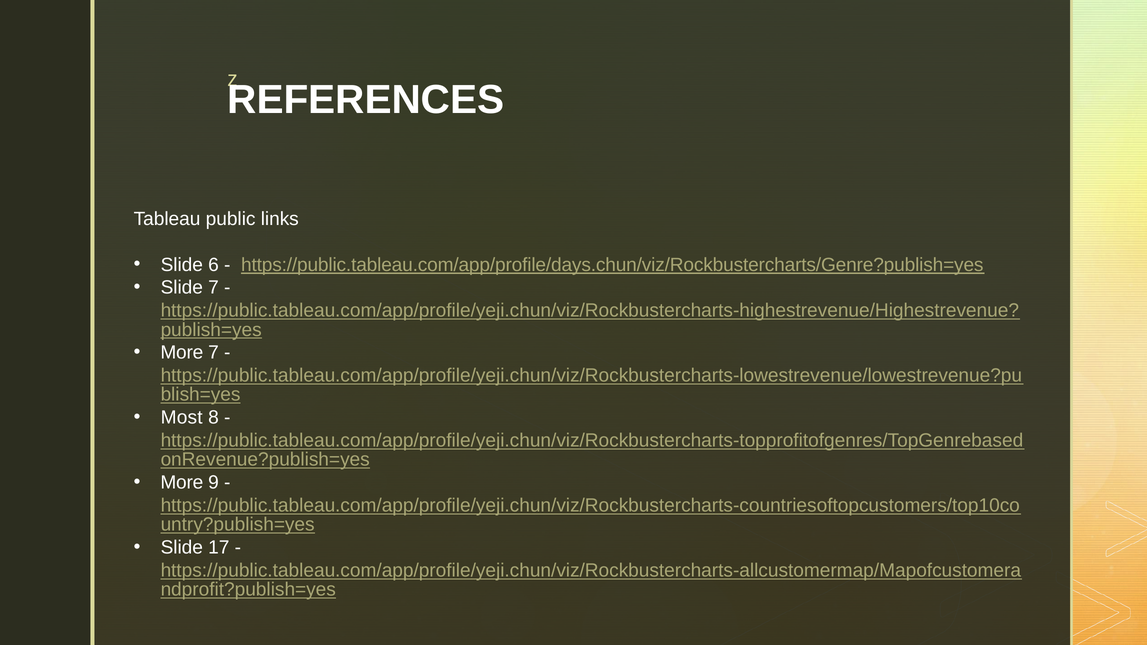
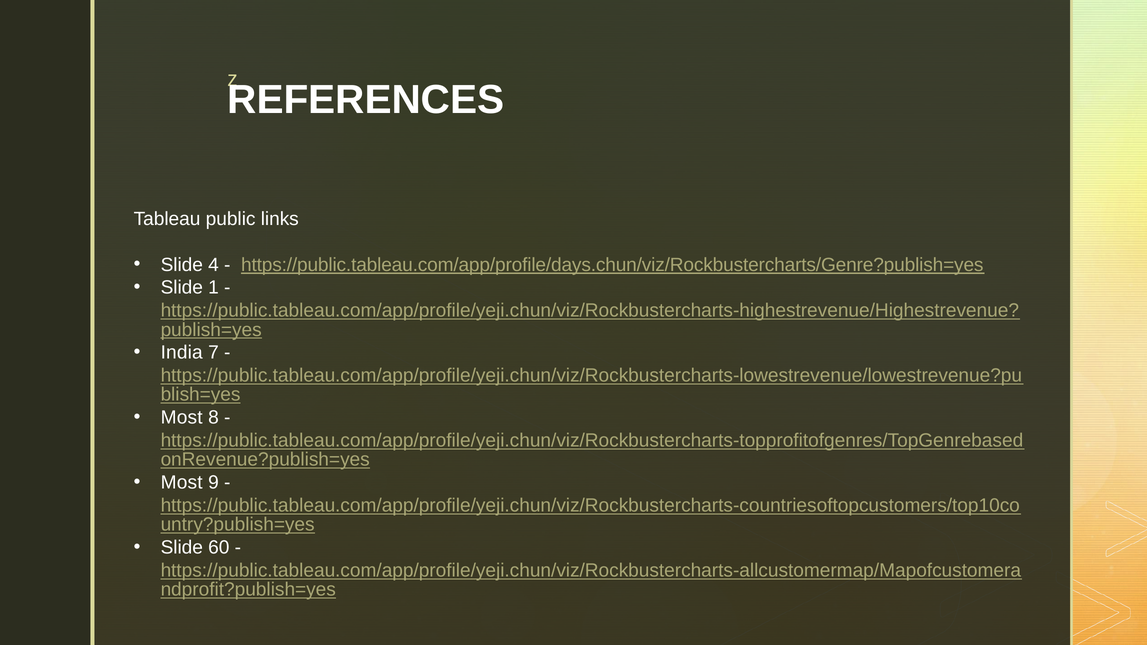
6: 6 -> 4
Slide 7: 7 -> 1
More at (182, 353): More -> India
More at (182, 483): More -> Most
17: 17 -> 60
